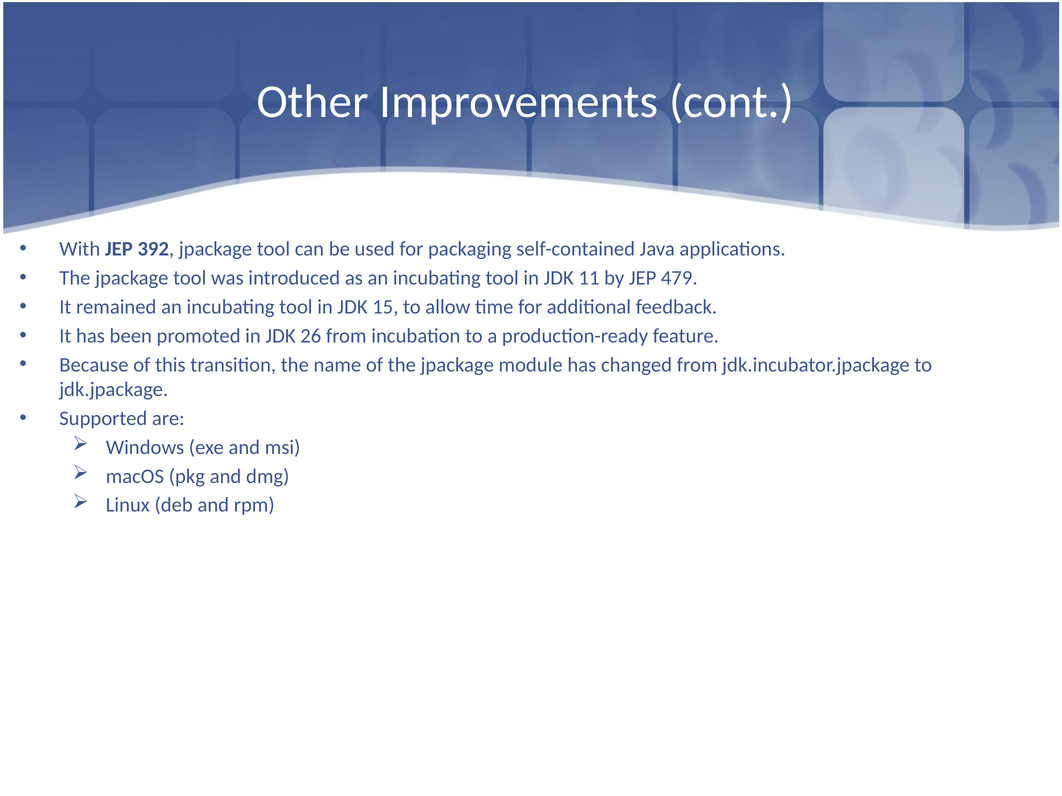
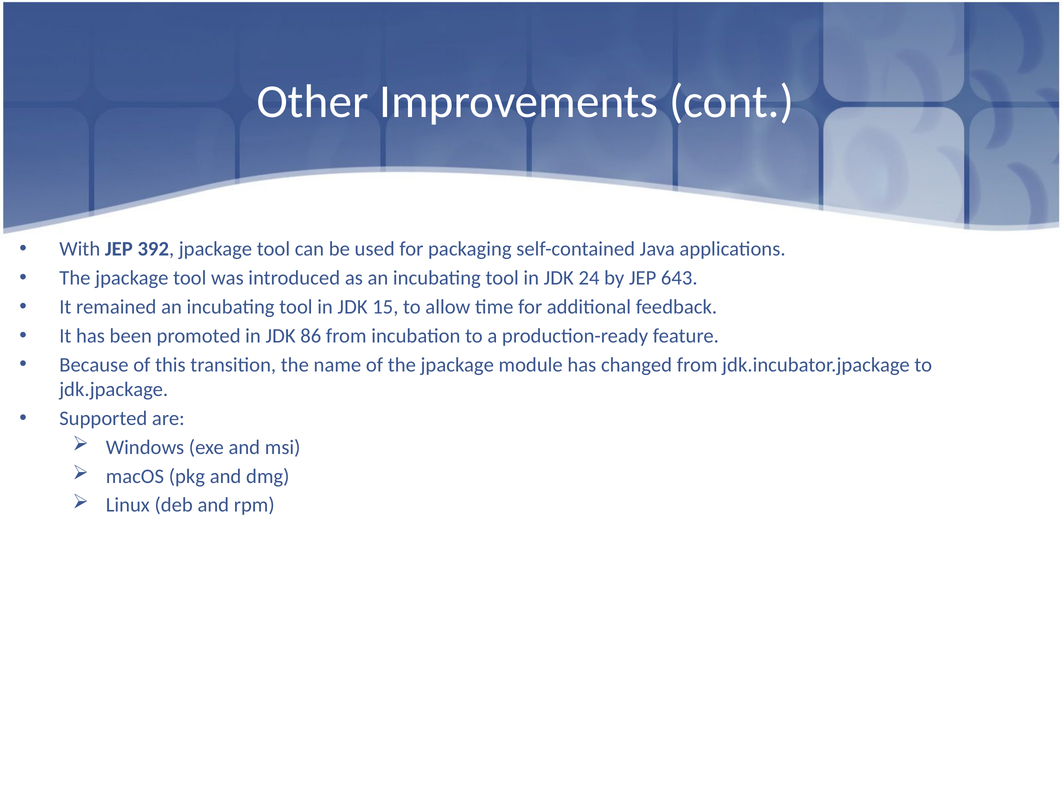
11: 11 -> 24
479: 479 -> 643
26: 26 -> 86
